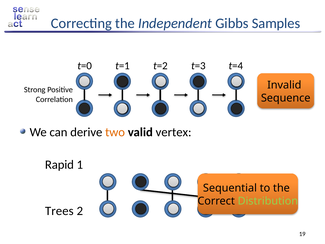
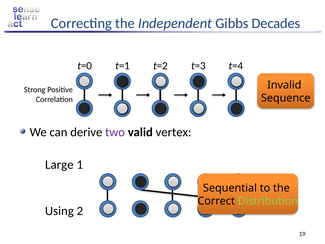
Samples: Samples -> Decades
two colour: orange -> purple
Rapid: Rapid -> Large
Trees: Trees -> Using
